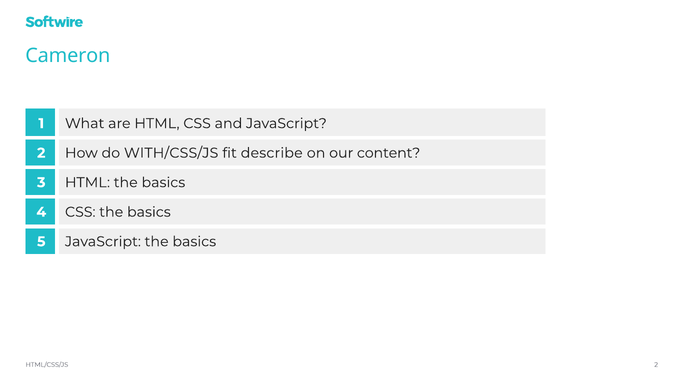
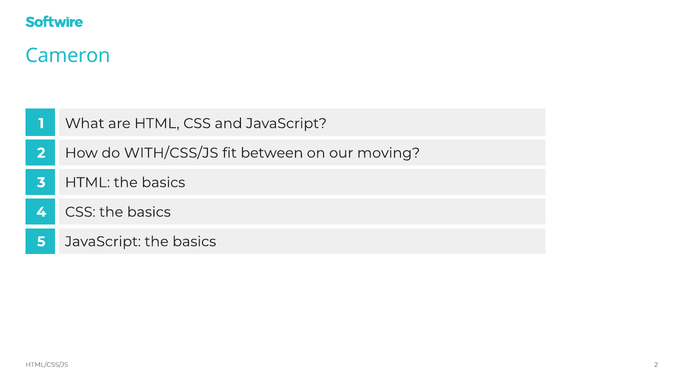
describe: describe -> between
content: content -> moving
